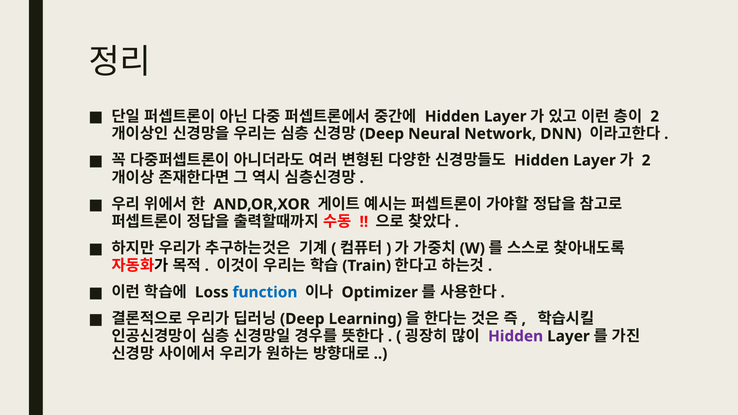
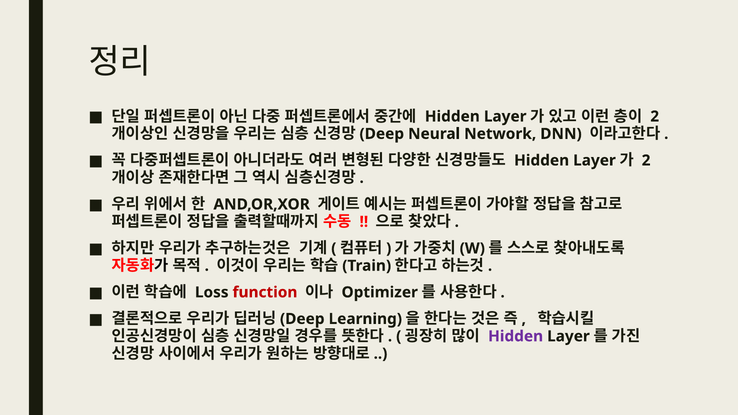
function colour: blue -> red
